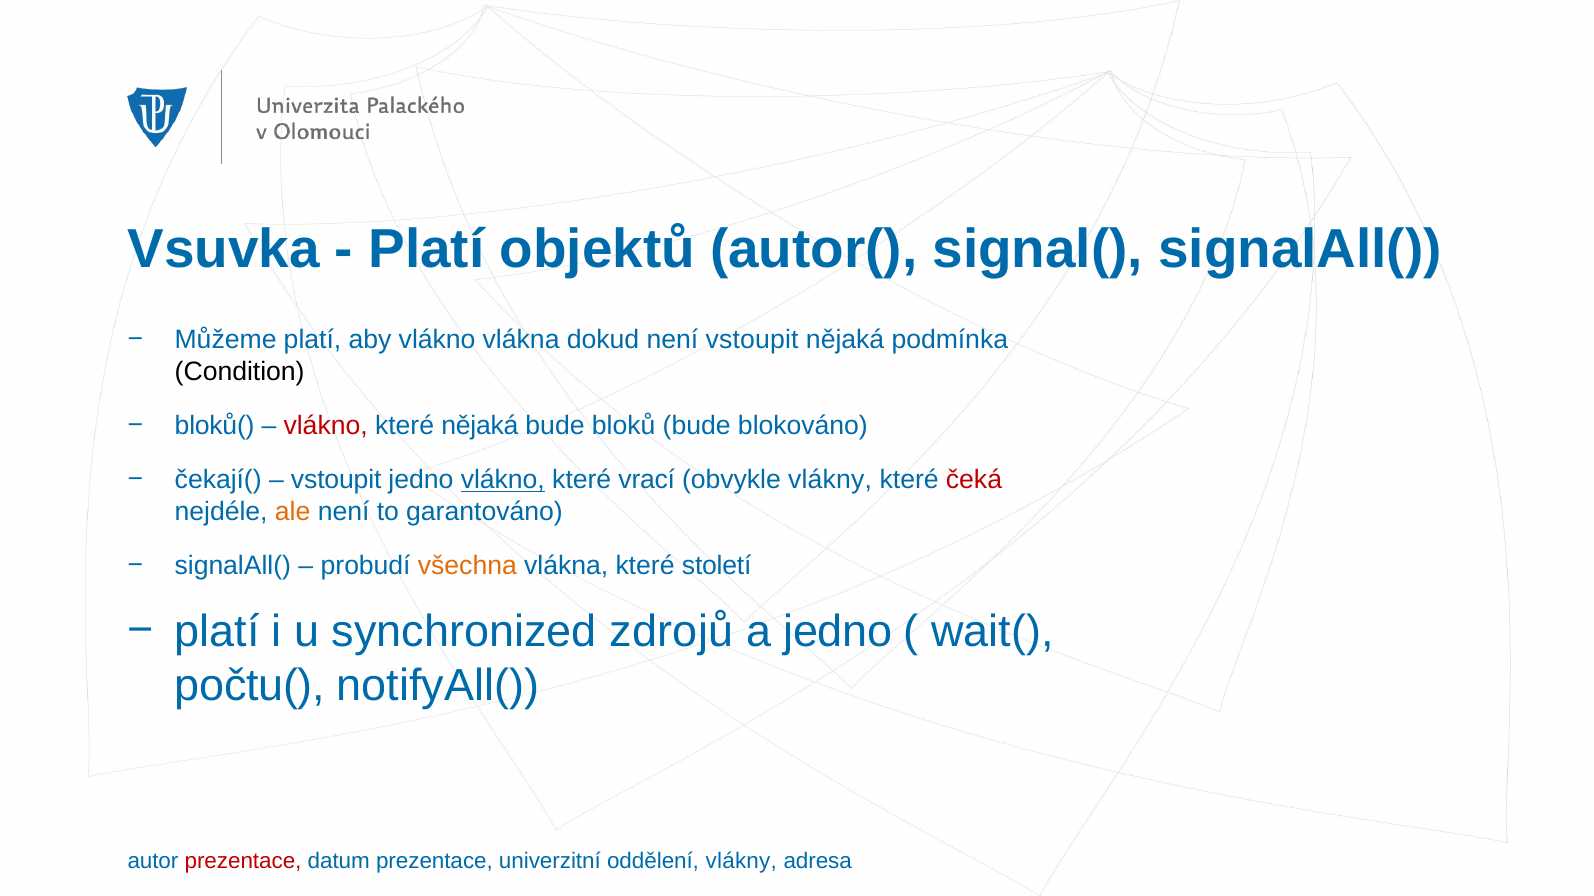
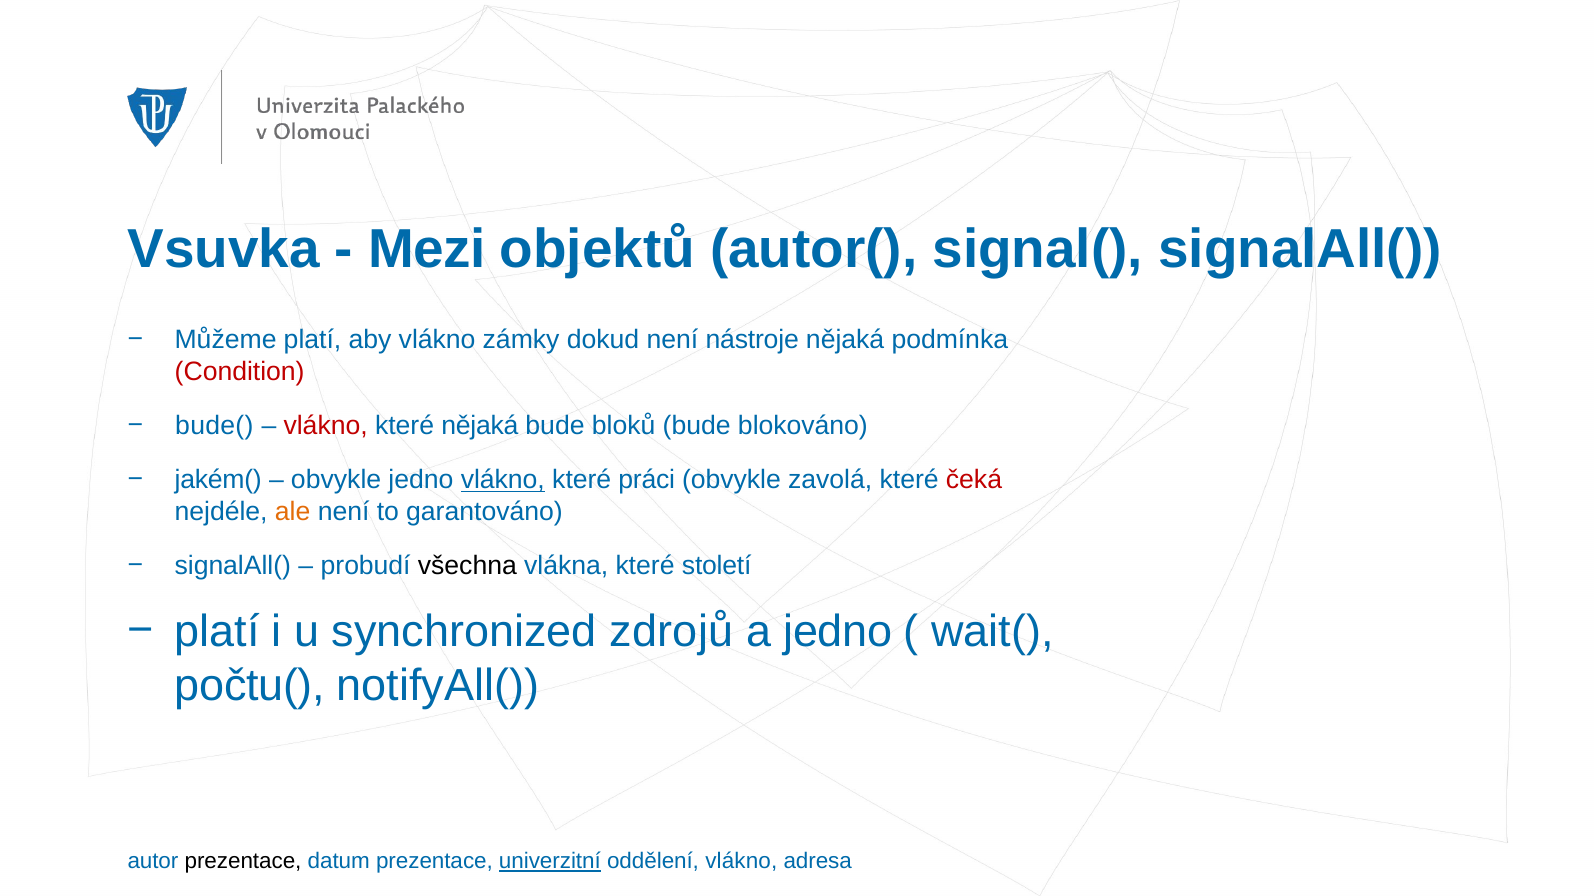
Platí at (427, 249): Platí -> Mezi
vlákno vlákna: vlákna -> zámky
není vstoupit: vstoupit -> nástroje
Condition colour: black -> red
bloků(: bloků( -> bude(
čekají(: čekají( -> jakém(
vstoupit at (336, 480): vstoupit -> obvykle
vrací: vrací -> práci
obvykle vlákny: vlákny -> zavolá
všechna colour: orange -> black
prezentace at (243, 862) colour: red -> black
univerzitní underline: none -> present
oddělení vlákny: vlákny -> vlákno
